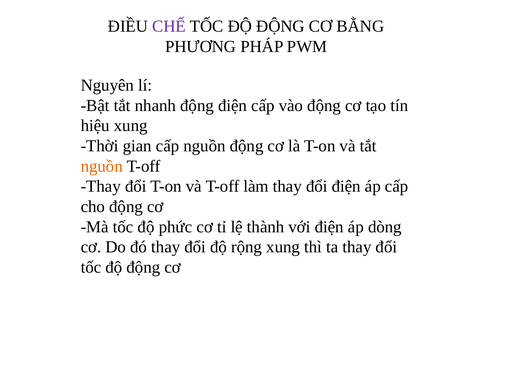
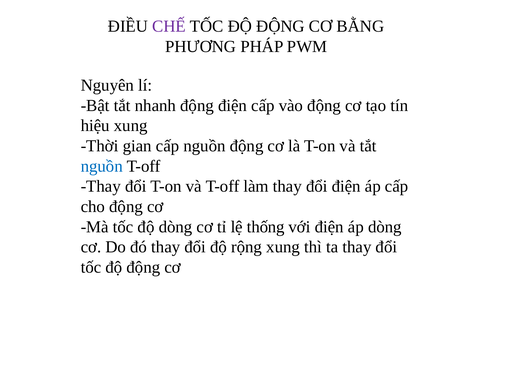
nguồn at (102, 166) colour: orange -> blue
độ phức: phức -> dòng
thành: thành -> thống
